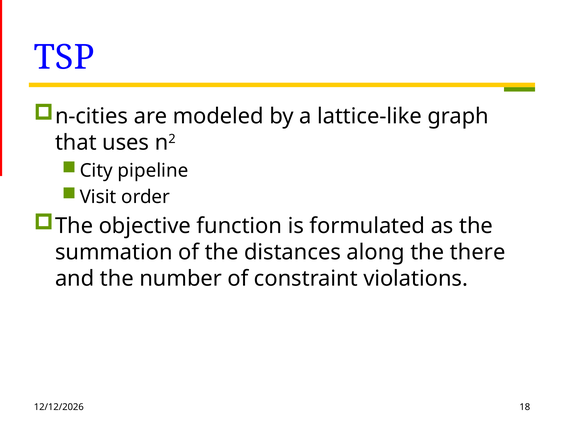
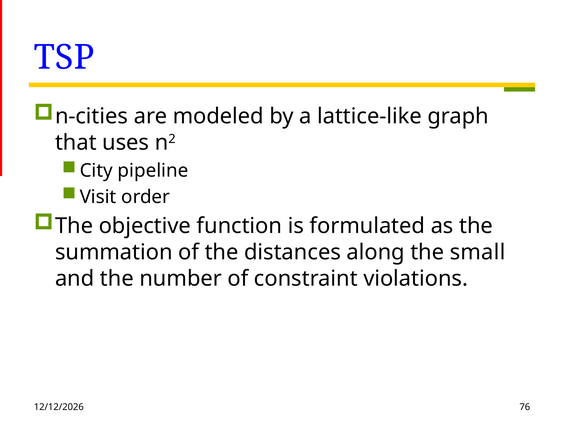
there: there -> small
18: 18 -> 76
